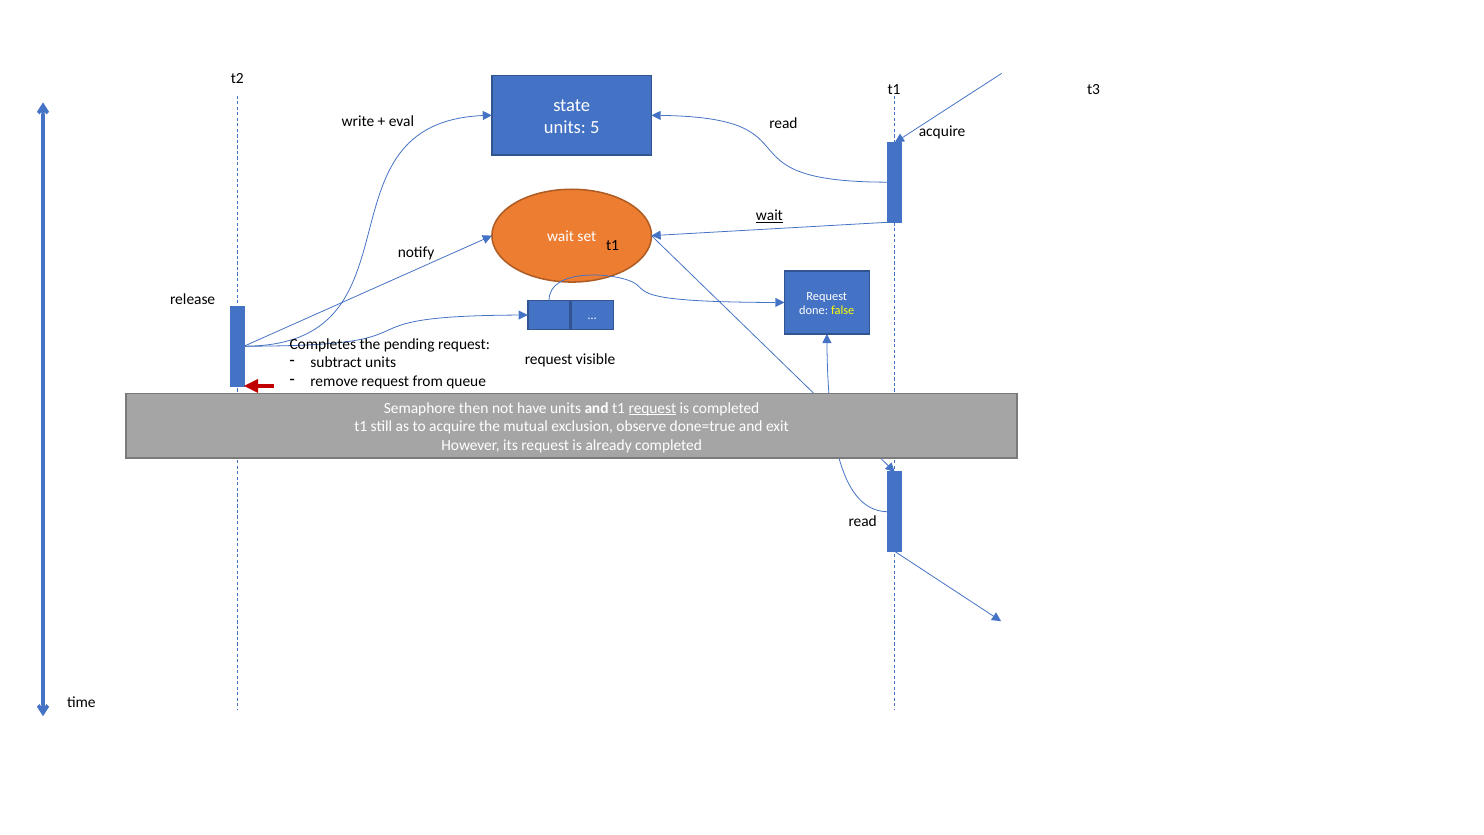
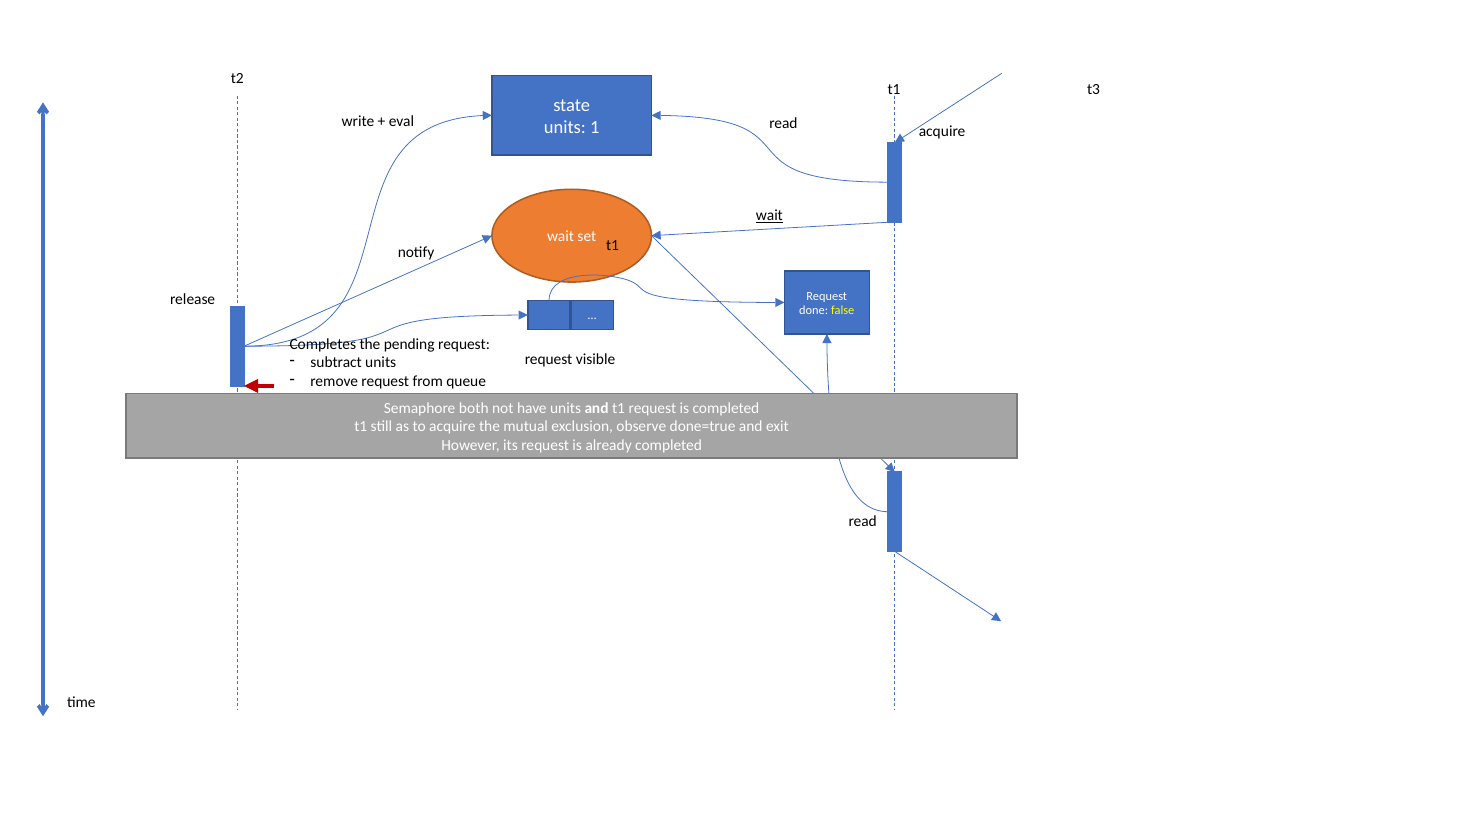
5: 5 -> 1
then: then -> both
request at (652, 408) underline: present -> none
